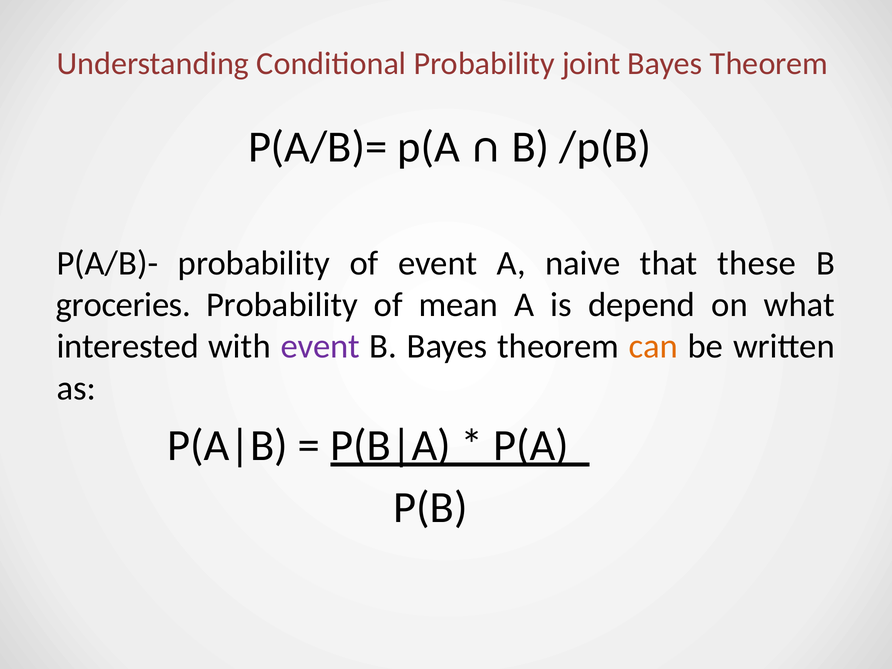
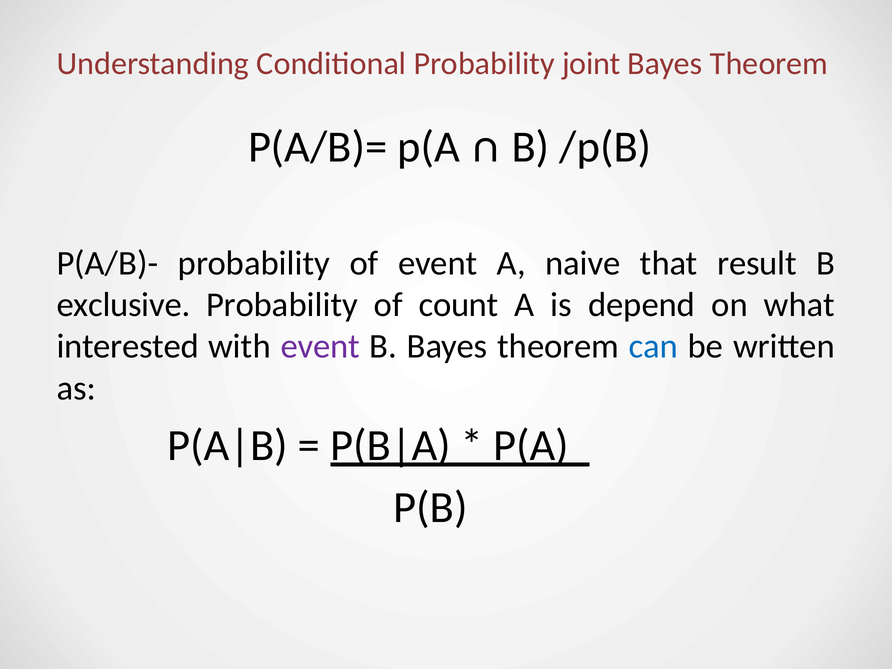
these: these -> result
groceries: groceries -> exclusive
mean: mean -> count
can colour: orange -> blue
